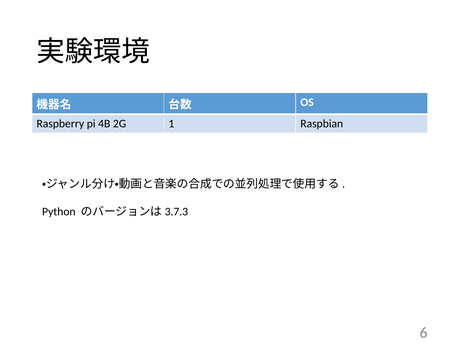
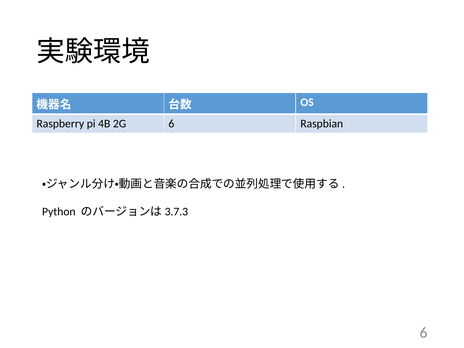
2G 1: 1 -> 6
